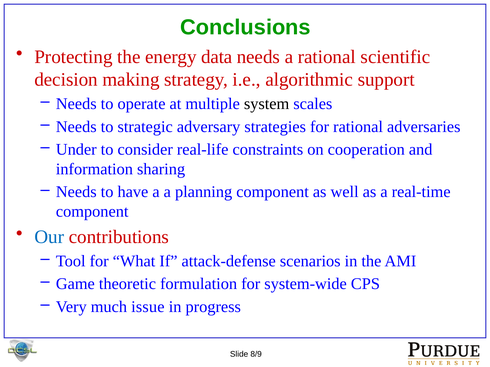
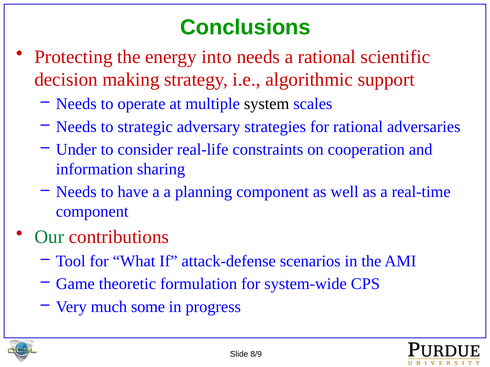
data: data -> into
Our colour: blue -> green
issue: issue -> some
